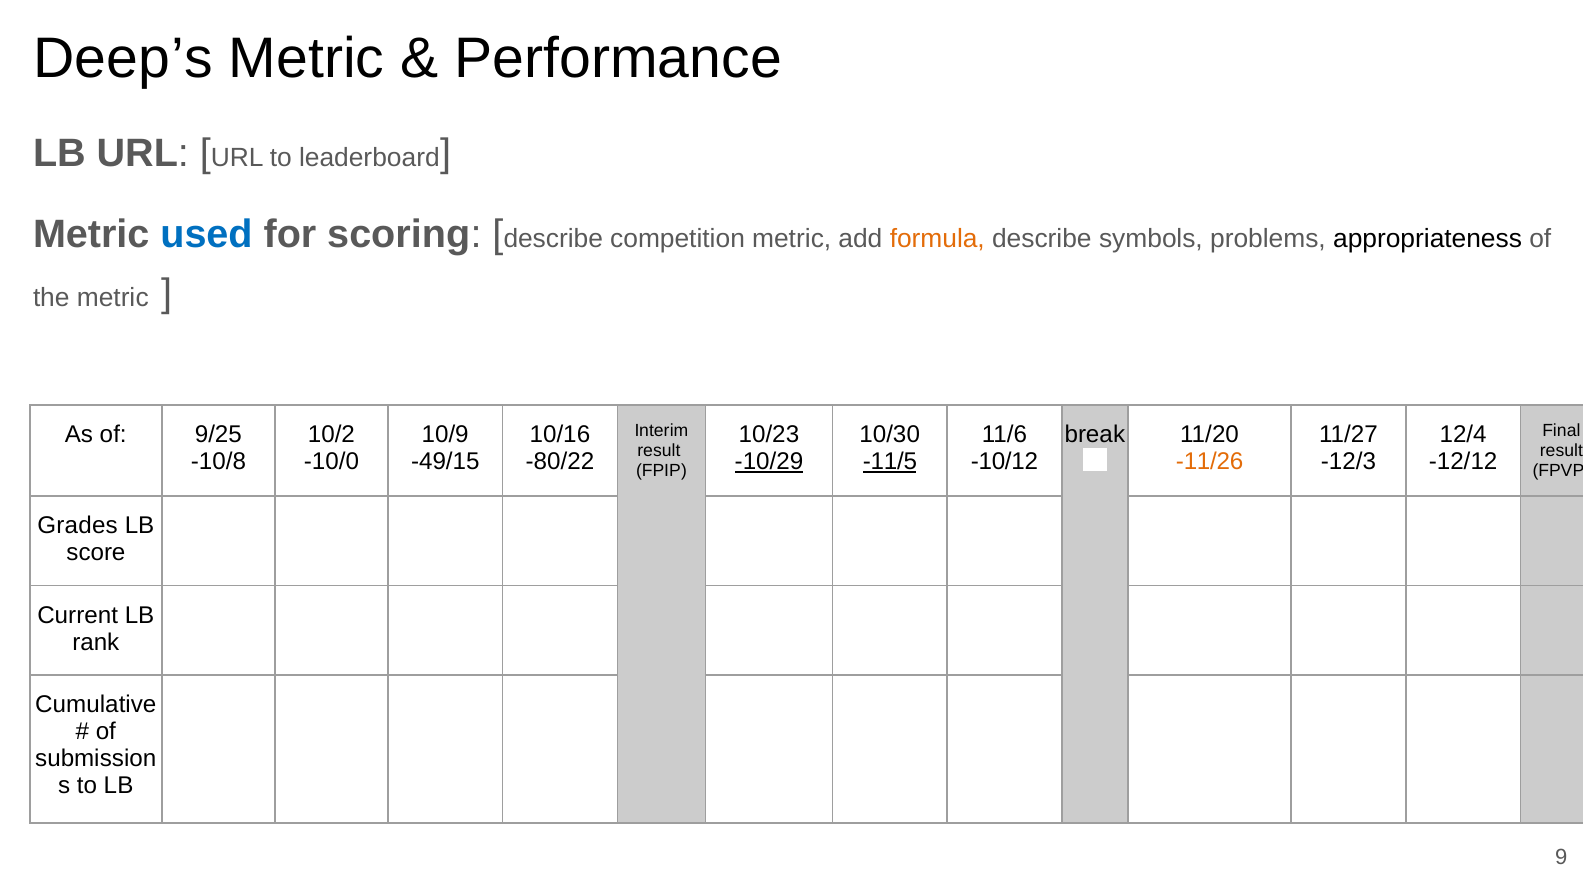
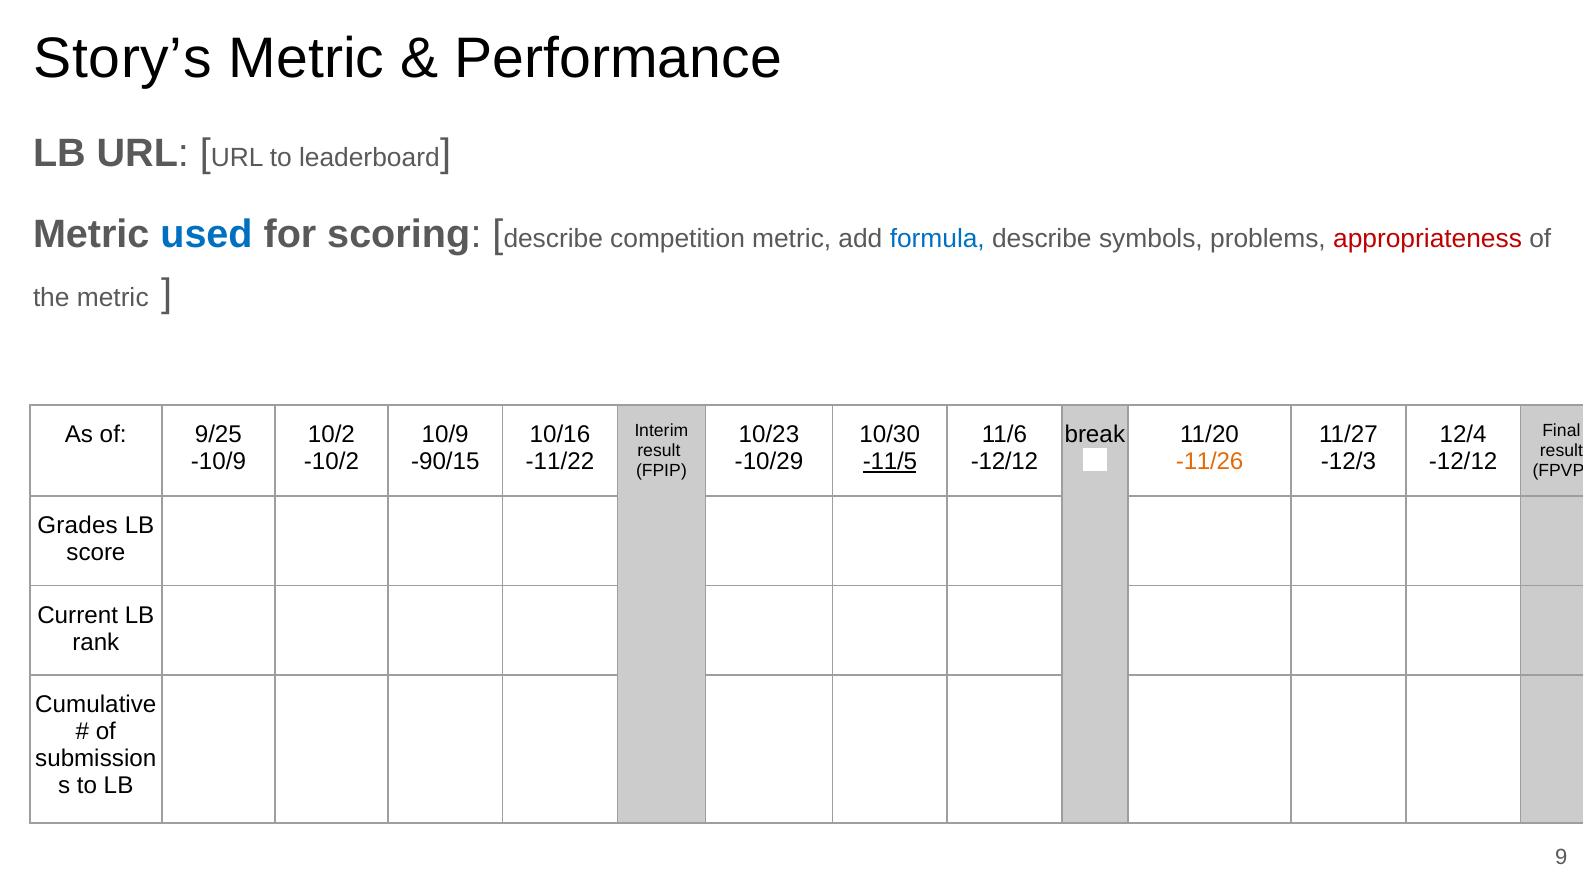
Deep’s: Deep’s -> Story’s
formula colour: orange -> blue
appropriateness colour: black -> red
-10/8: -10/8 -> -10/9
-10/0: -10/0 -> -10/2
-49/15: -49/15 -> -90/15
-80/22: -80/22 -> -11/22
-10/29 underline: present -> none
-10/12 at (1004, 462): -10/12 -> -12/12
